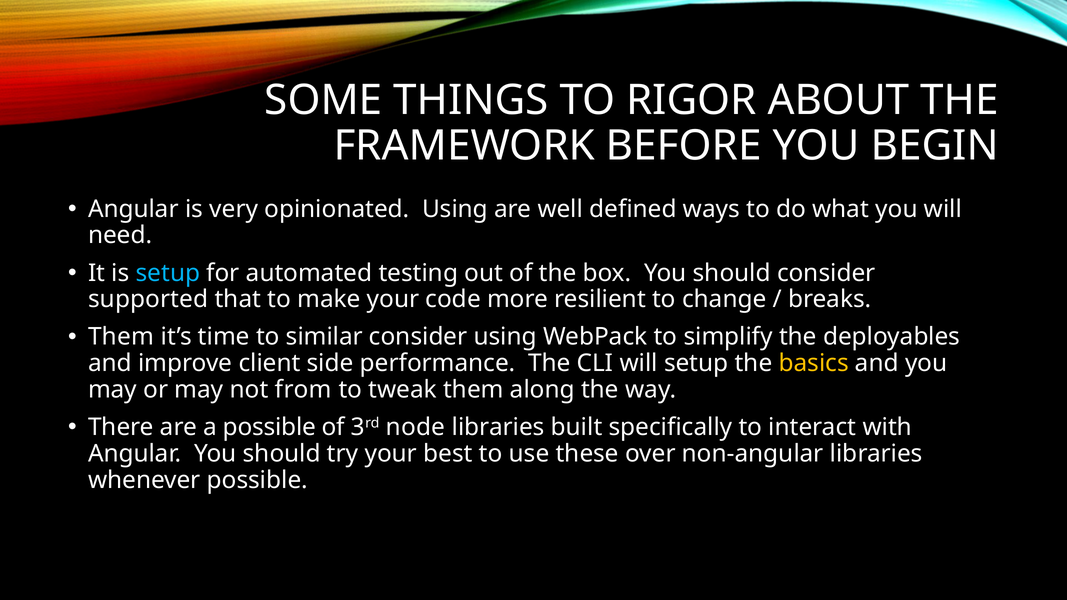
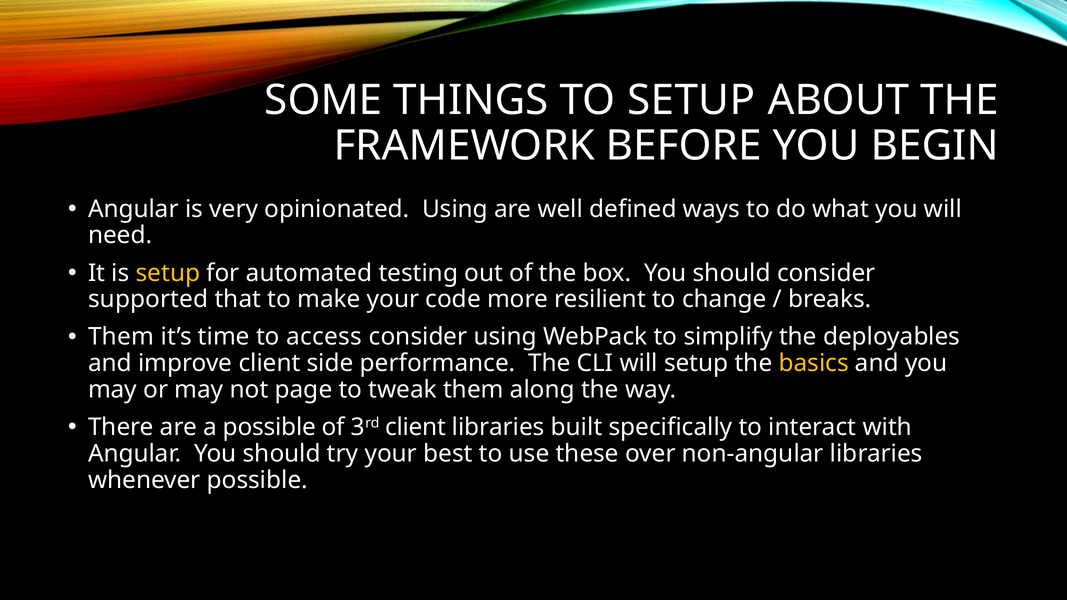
TO RIGOR: RIGOR -> SETUP
setup at (168, 273) colour: light blue -> yellow
similar: similar -> access
from: from -> page
3rd node: node -> client
